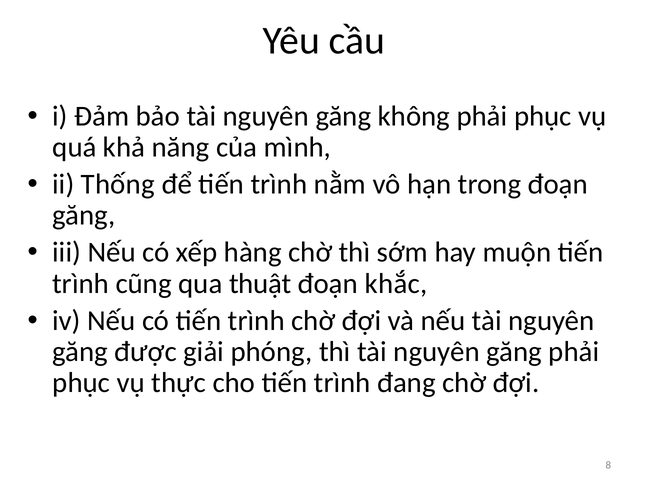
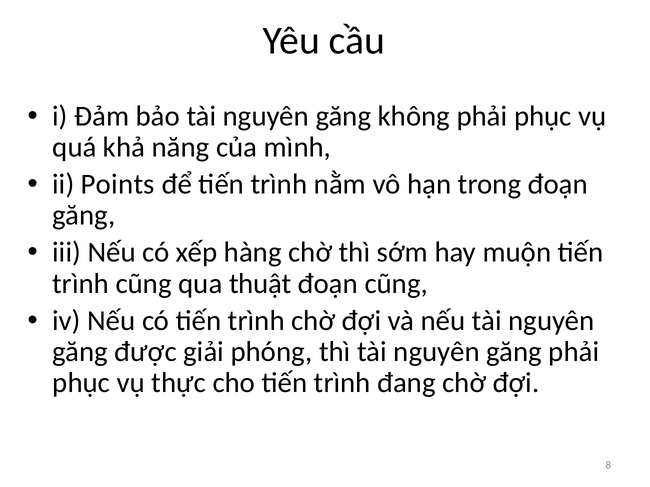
Thống: Thống -> Points
đoạn khắc: khắc -> cũng
